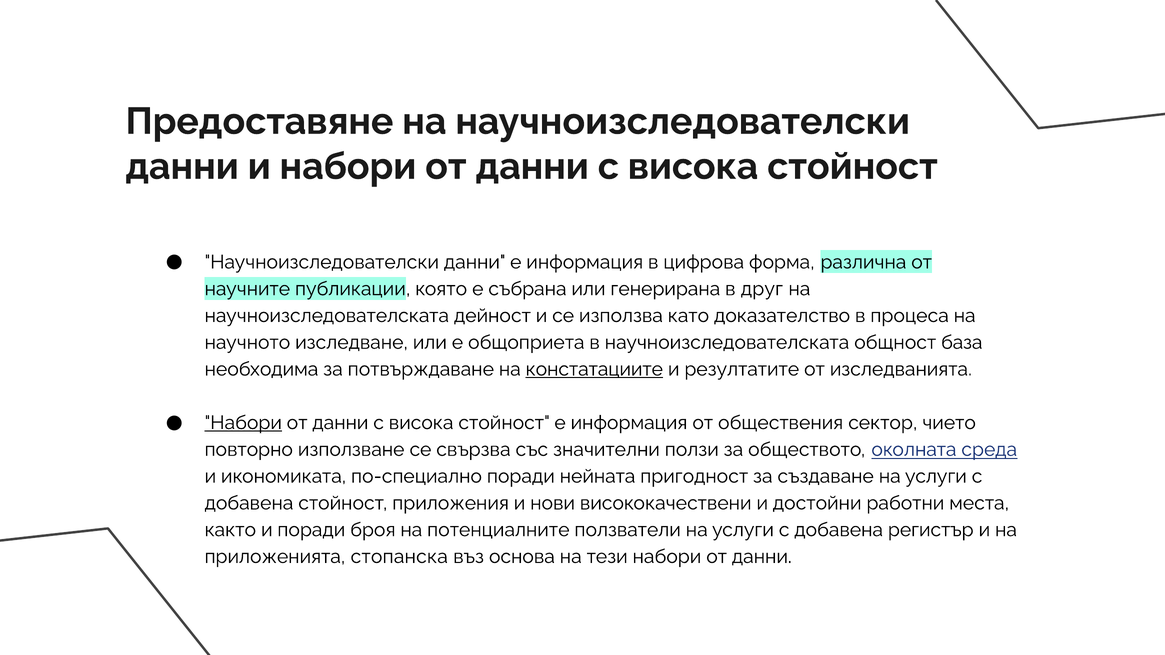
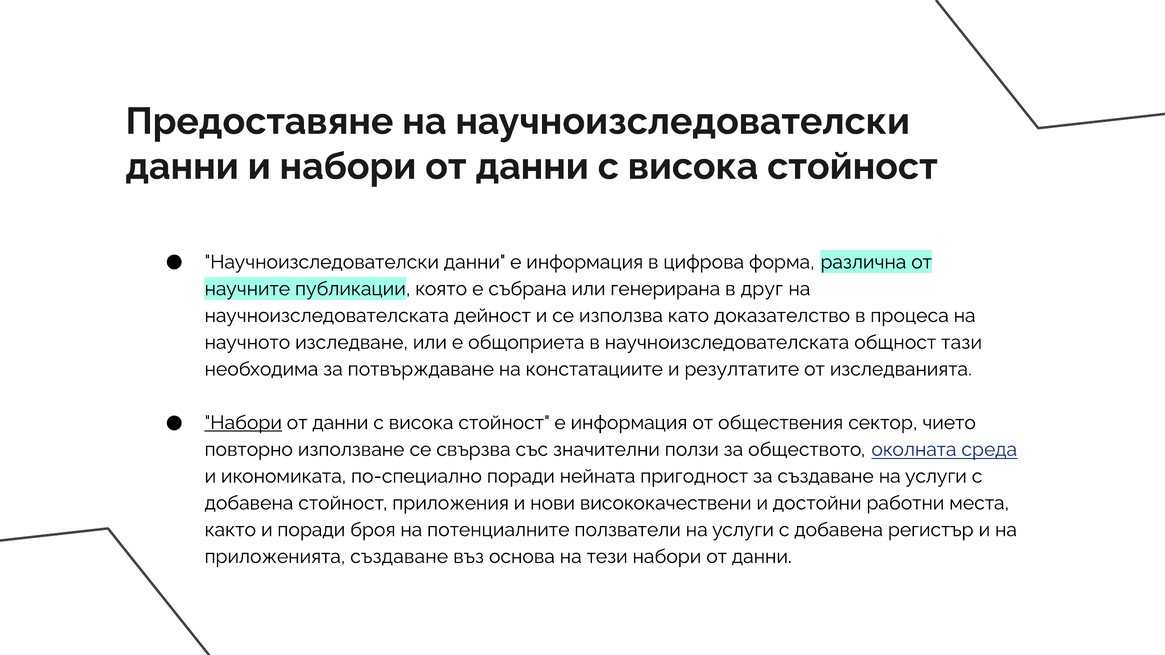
база: база -> тази
констатациите underline: present -> none
приложенията стопанска: стопанска -> създаване
